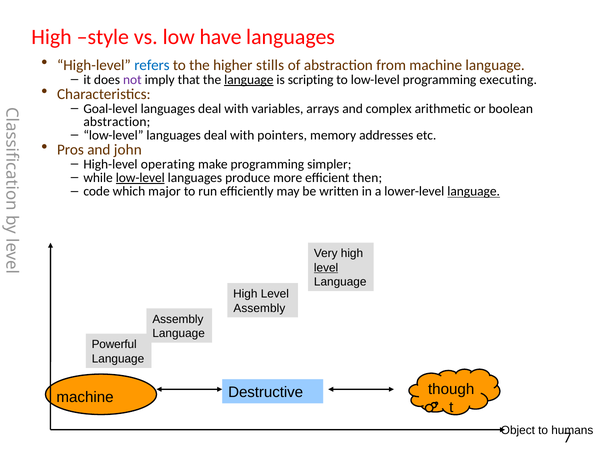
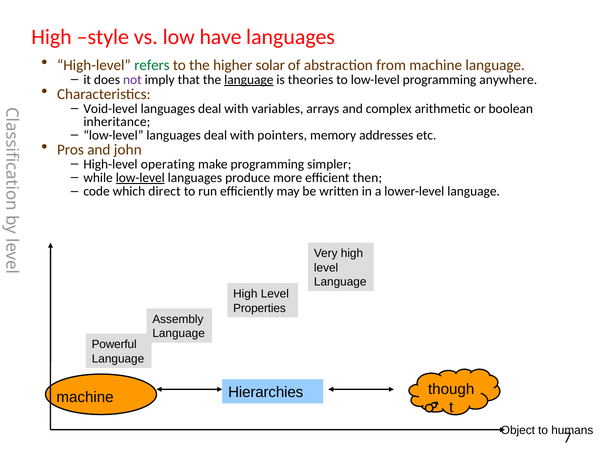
refers colour: blue -> green
stills: stills -> solar
scripting: scripting -> theories
executing: executing -> anywhere
Goal-level: Goal-level -> Void-level
abstraction at (117, 122): abstraction -> inheritance
major: major -> direct
language at (474, 191) underline: present -> none
level at (326, 267) underline: present -> none
Assembly at (259, 308): Assembly -> Properties
Destructive: Destructive -> Hierarchies
